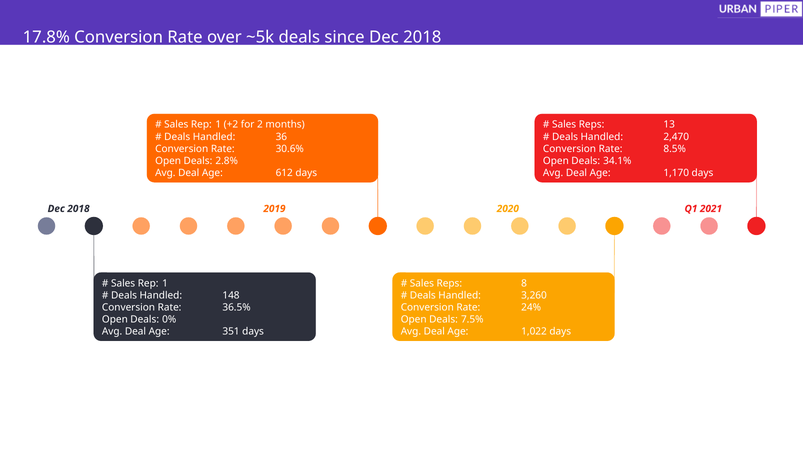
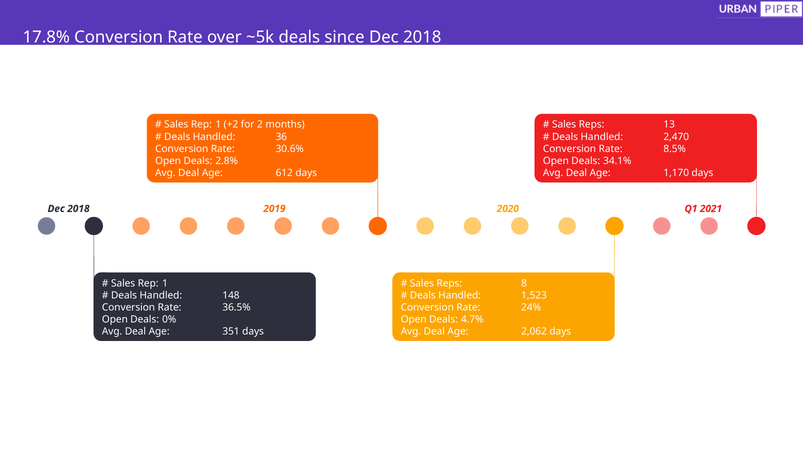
3,260: 3,260 -> 1,523
7.5%: 7.5% -> 4.7%
1,022: 1,022 -> 2,062
